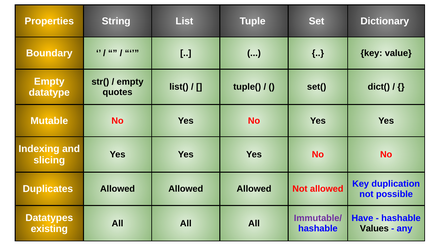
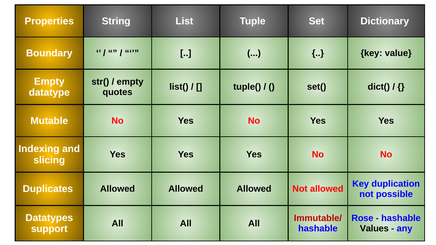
Immutable/ colour: purple -> red
Have: Have -> Rose
existing: existing -> support
